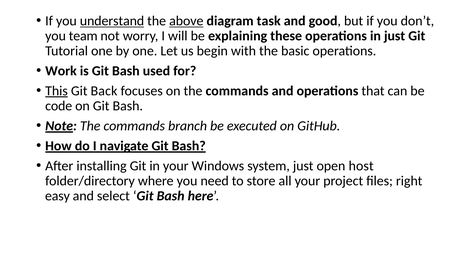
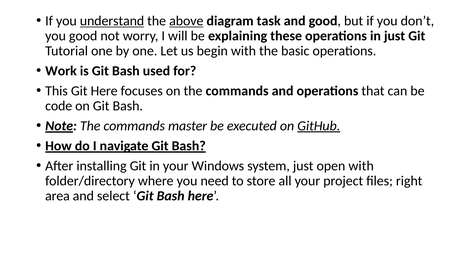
you team: team -> good
This underline: present -> none
Git Back: Back -> Here
branch: branch -> master
GitHub underline: none -> present
open host: host -> with
easy: easy -> area
